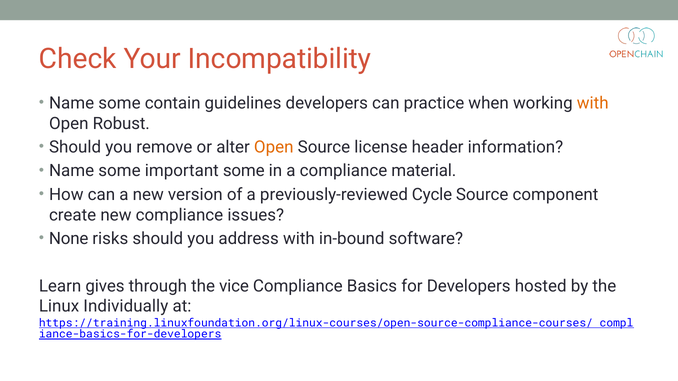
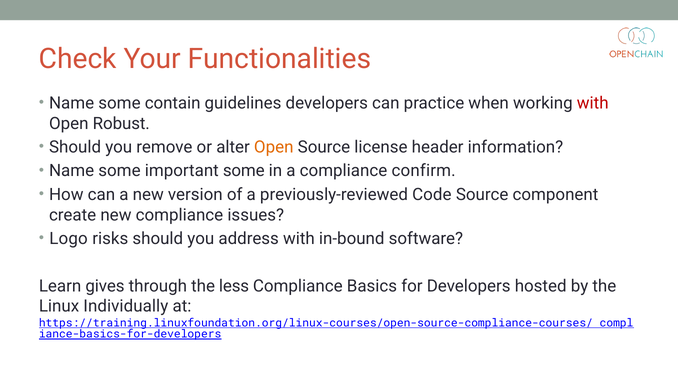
Incompatibility: Incompatibility -> Functionalities
with at (593, 103) colour: orange -> red
material: material -> confirm
Cycle: Cycle -> Code
None: None -> Logo
vice: vice -> less
